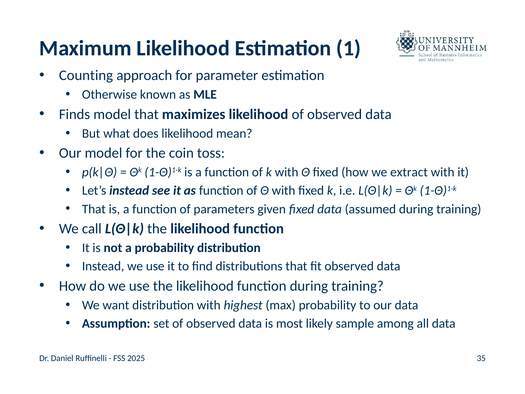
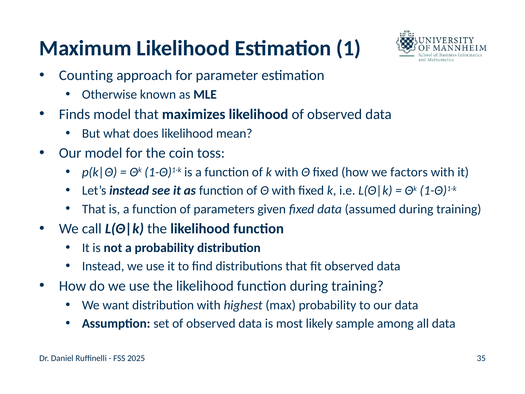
extract: extract -> factors
